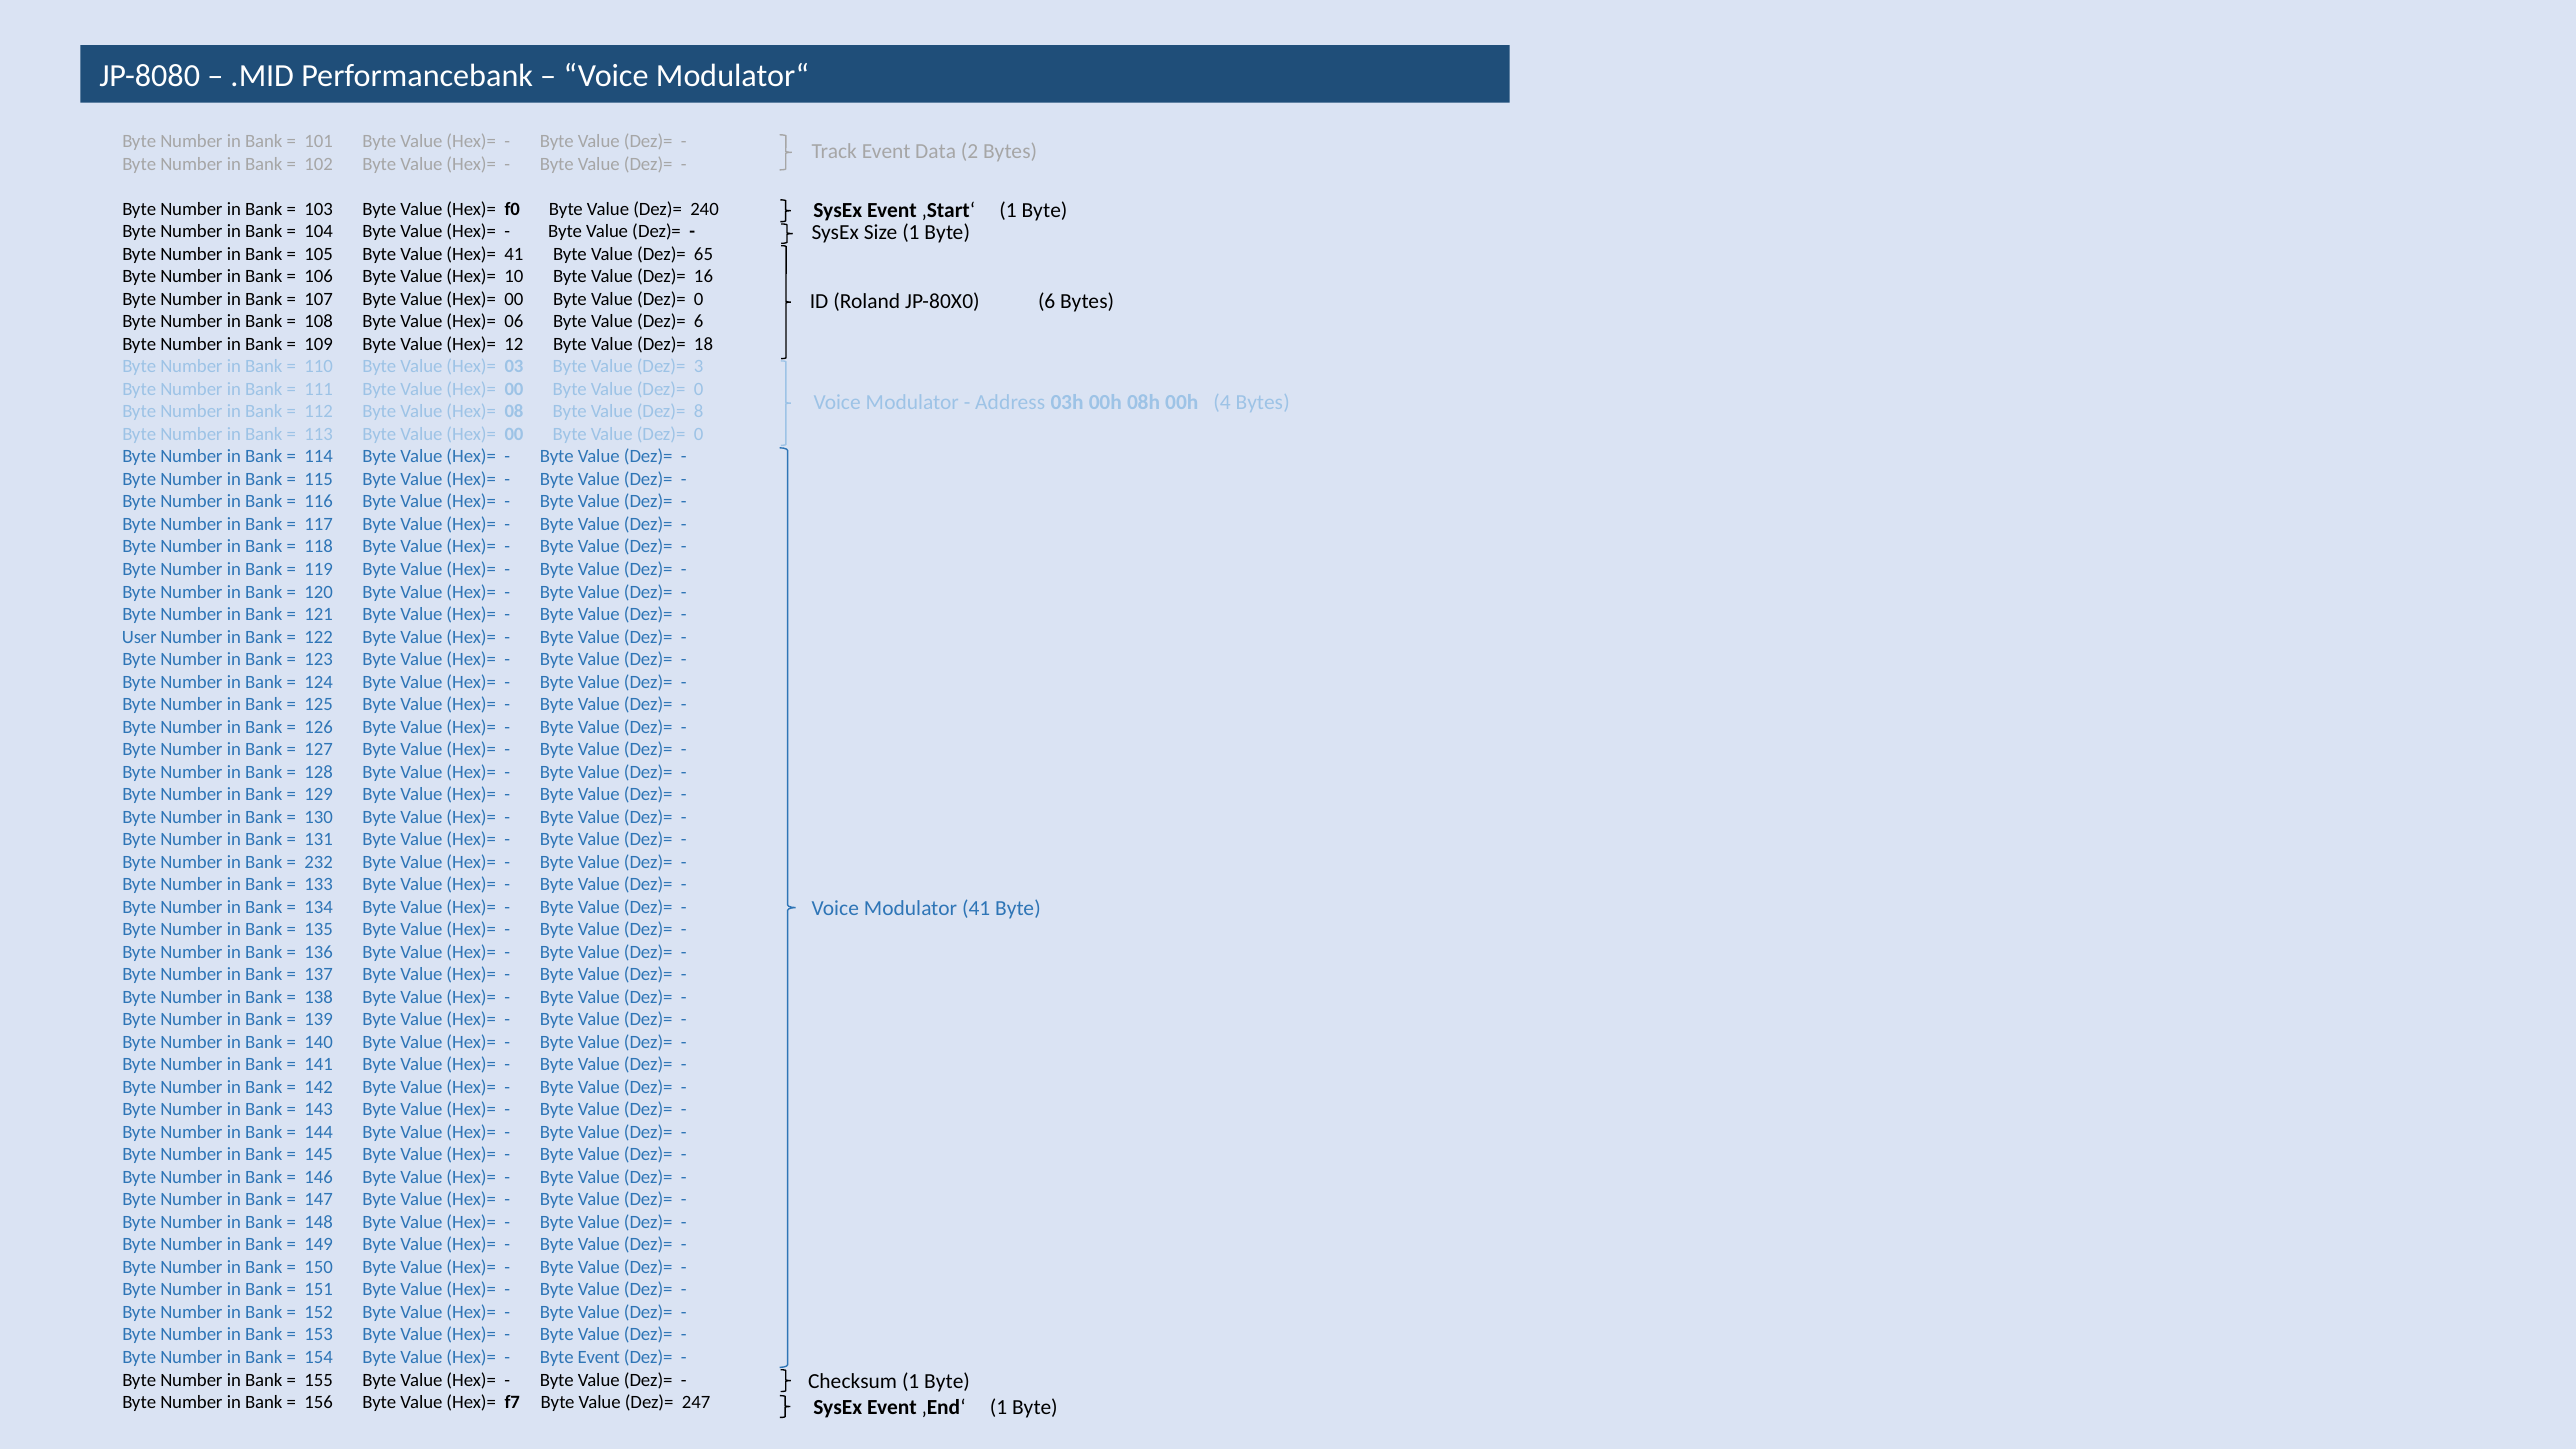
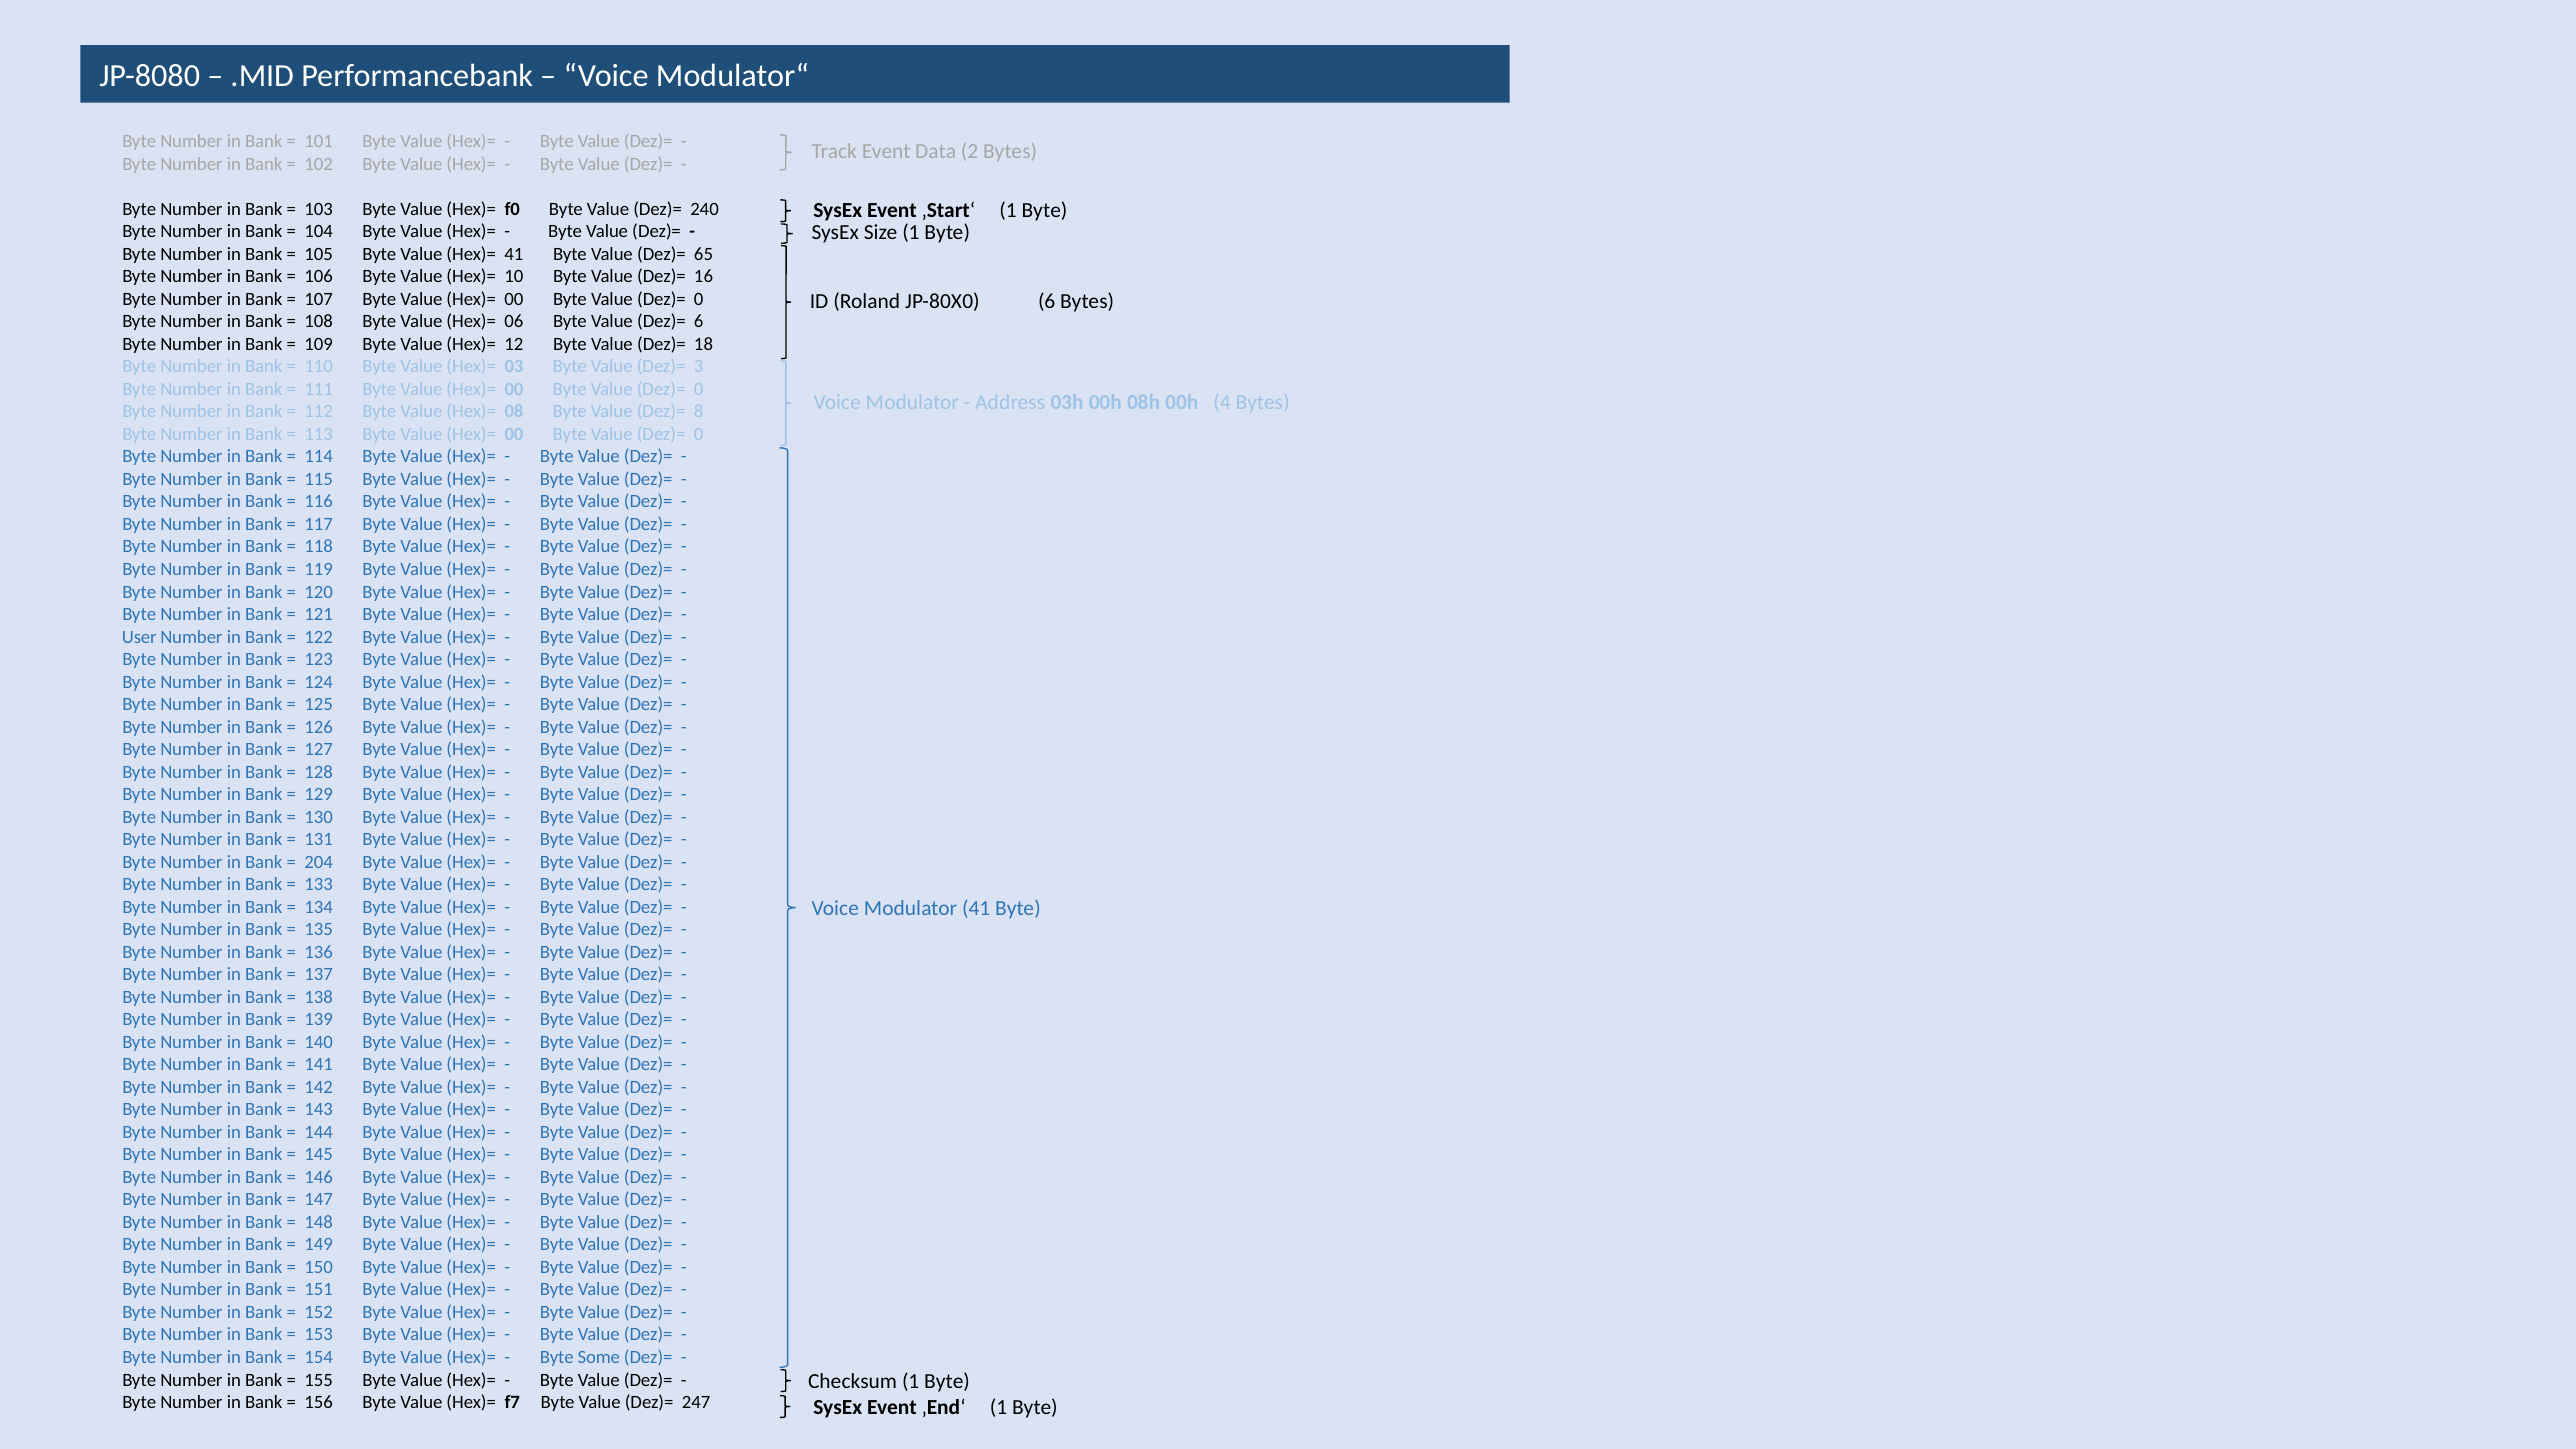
232: 232 -> 204
Byte Event: Event -> Some
